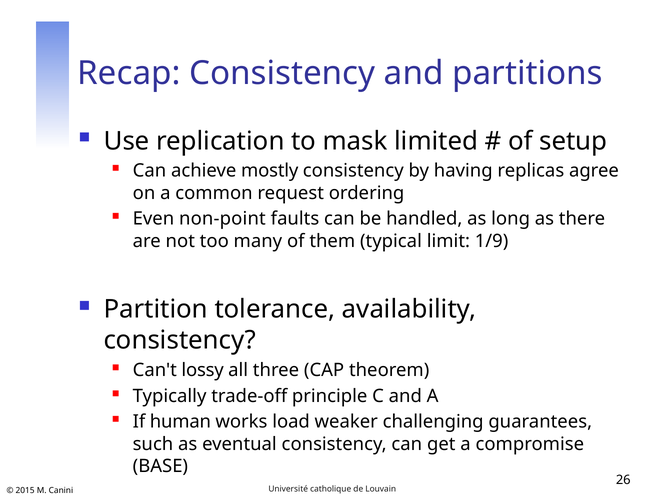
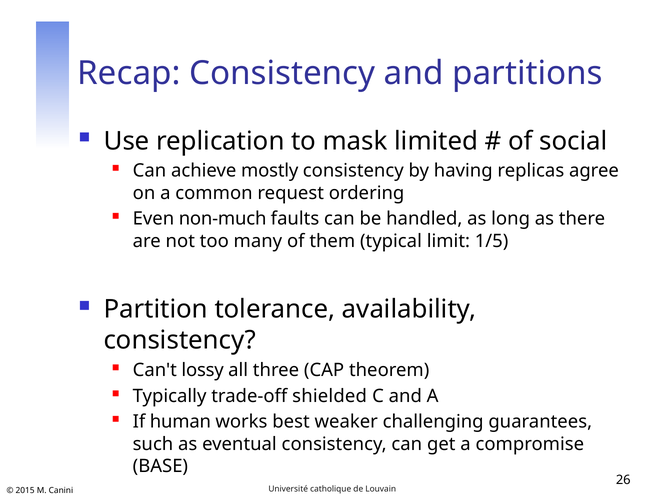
setup: setup -> social
non-point: non-point -> non-much
1/9: 1/9 -> 1/5
principle: principle -> shielded
load: load -> best
